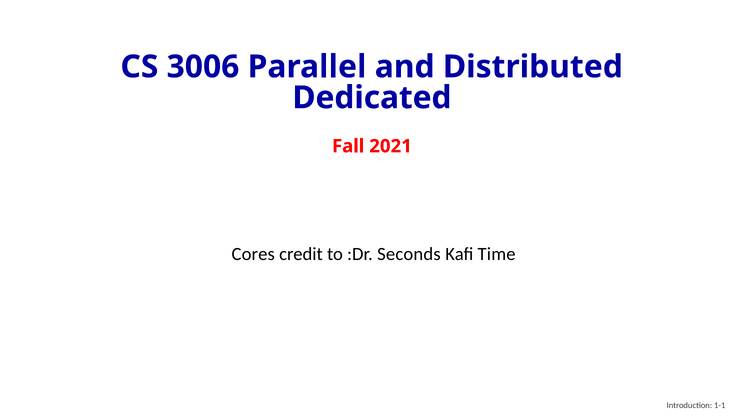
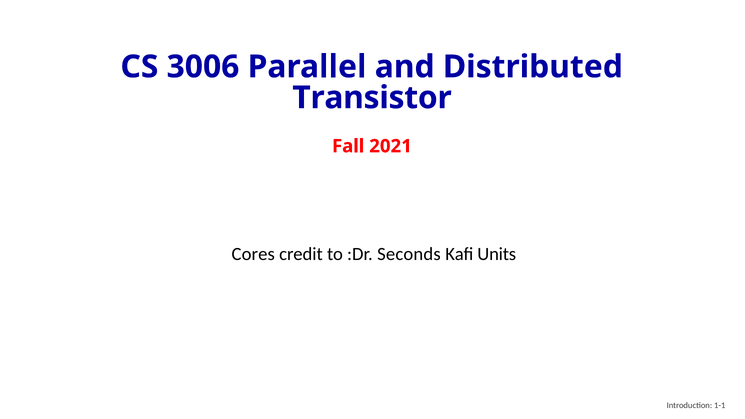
Dedicated: Dedicated -> Transistor
Time: Time -> Units
